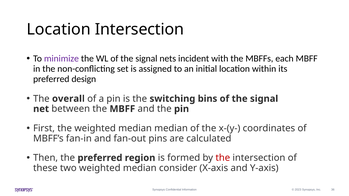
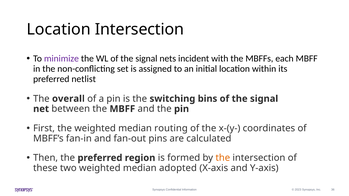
design: design -> netlist
median median: median -> routing
the at (223, 158) colour: red -> orange
consider: consider -> adopted
